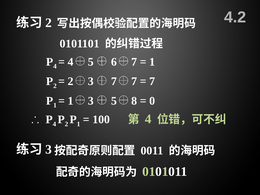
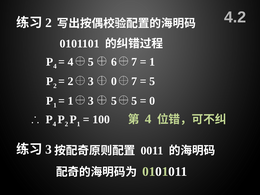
3 7: 7 -> 0
7 at (152, 81): 7 -> 5
5 8: 8 -> 5
